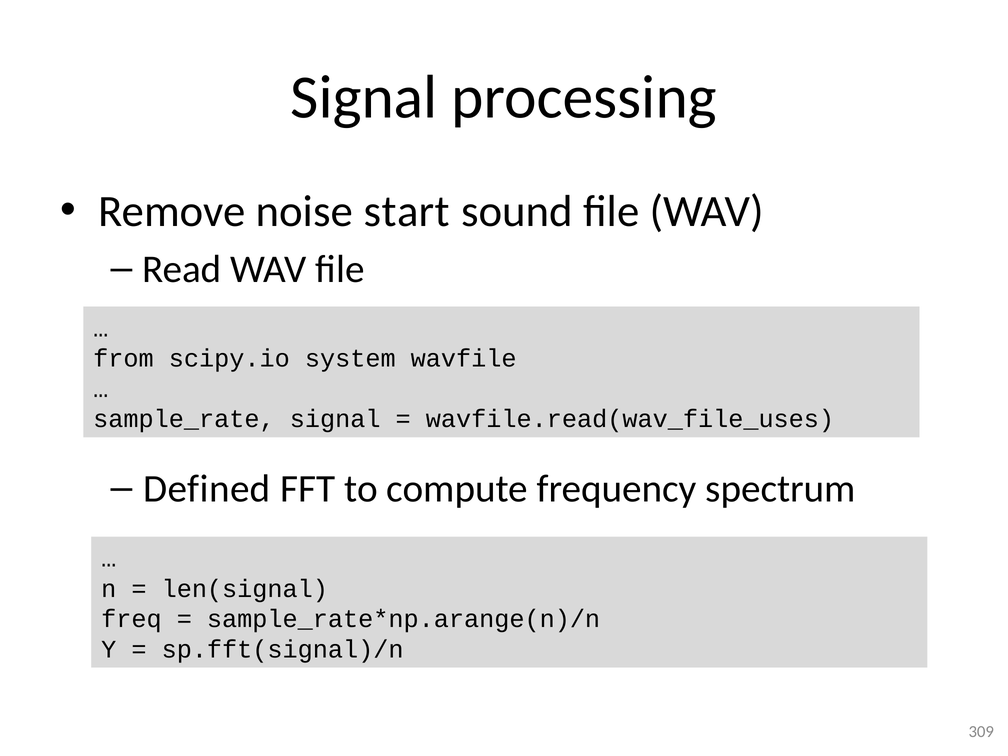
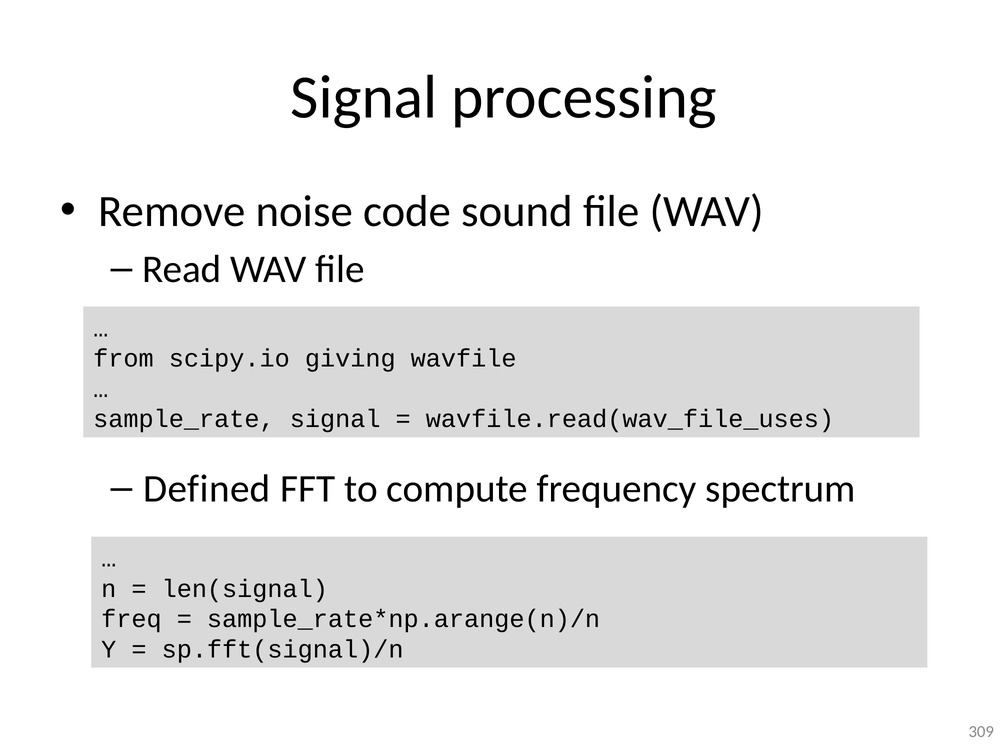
start: start -> code
system: system -> giving
